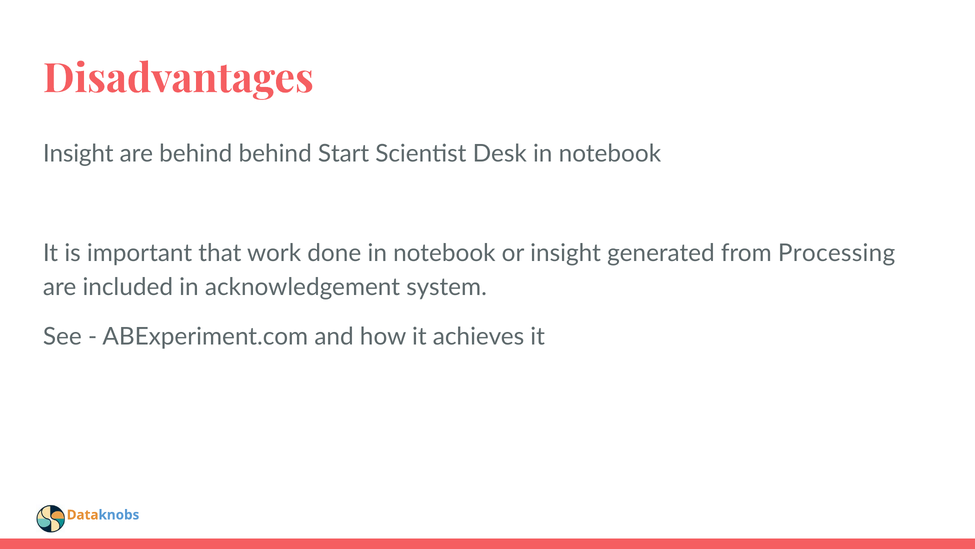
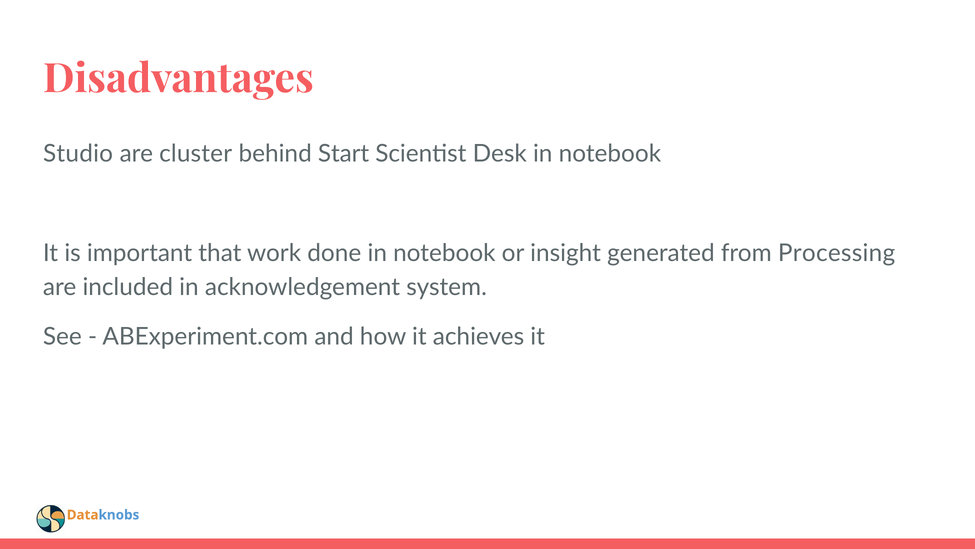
Insight at (78, 153): Insight -> Studio
are behind: behind -> cluster
